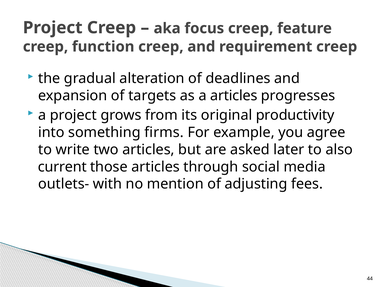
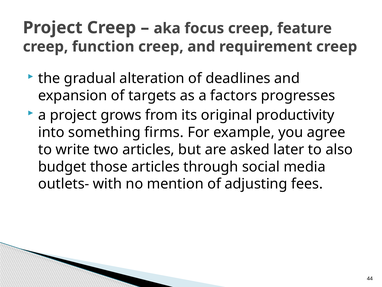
a articles: articles -> factors
current: current -> budget
